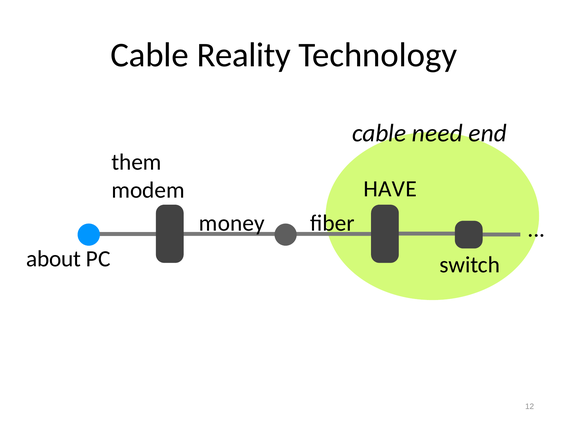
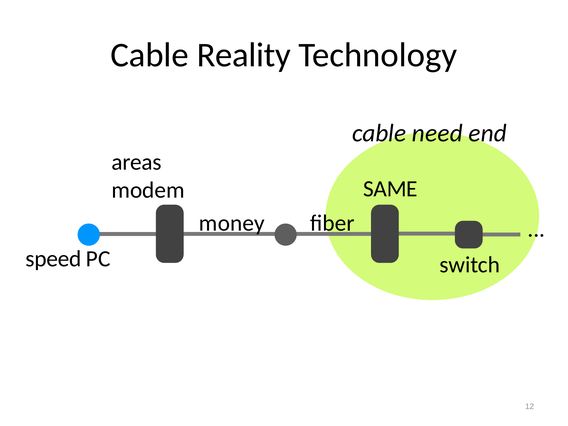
them: them -> areas
HAVE: HAVE -> SAME
about: about -> speed
